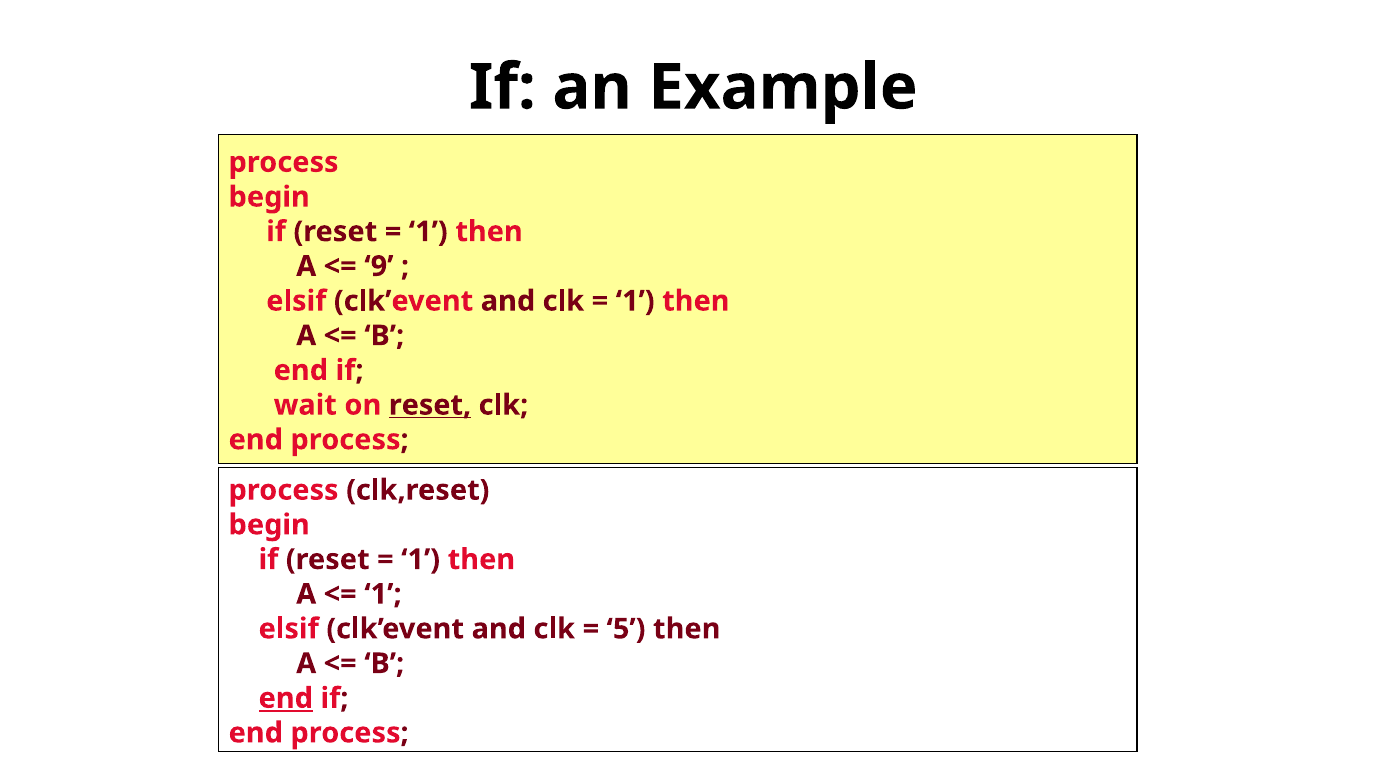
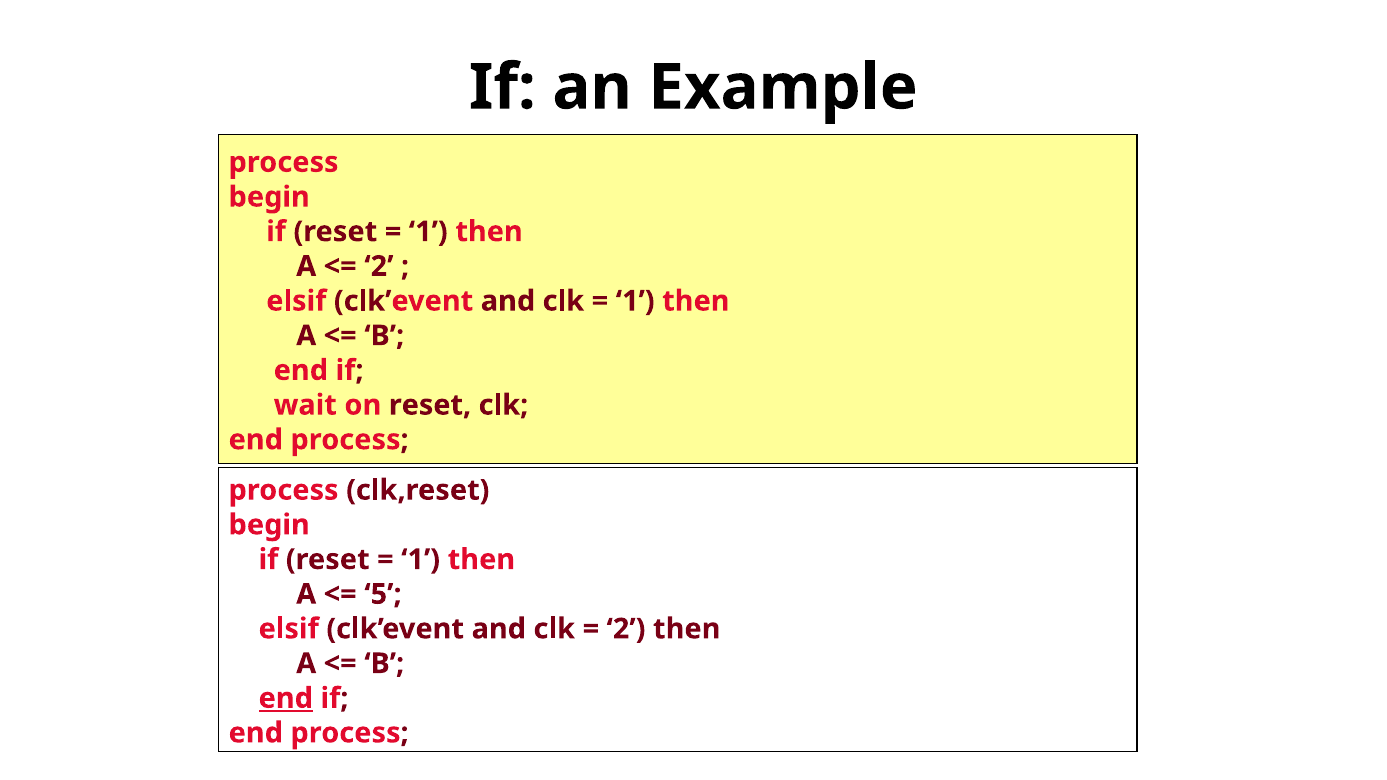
9 at (379, 266): 9 -> 2
reset at (430, 405) underline: present -> none
1 at (383, 594): 1 -> 5
5 at (626, 629): 5 -> 2
